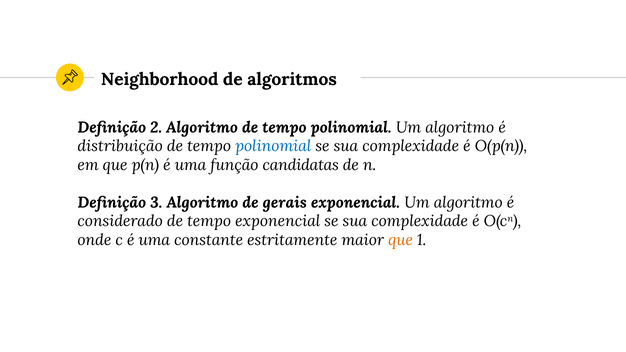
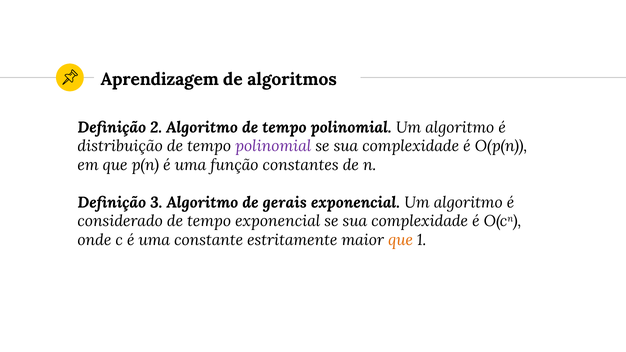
Neighborhood: Neighborhood -> Aprendizagem
polinomial at (273, 146) colour: blue -> purple
candidatas: candidatas -> constantes
